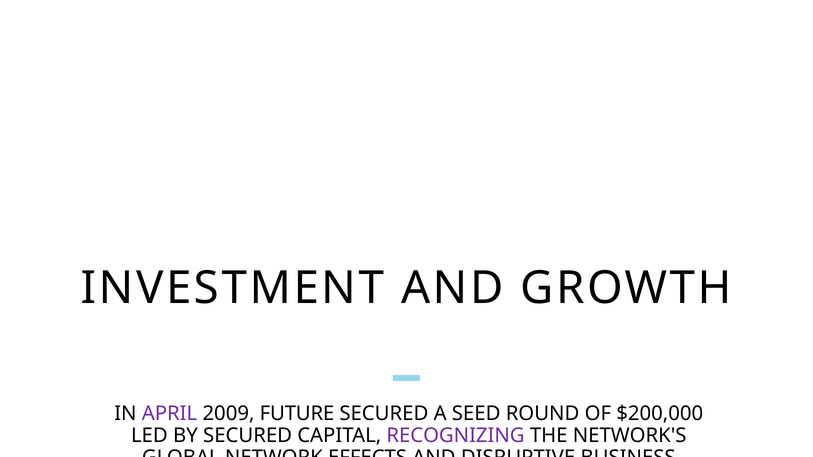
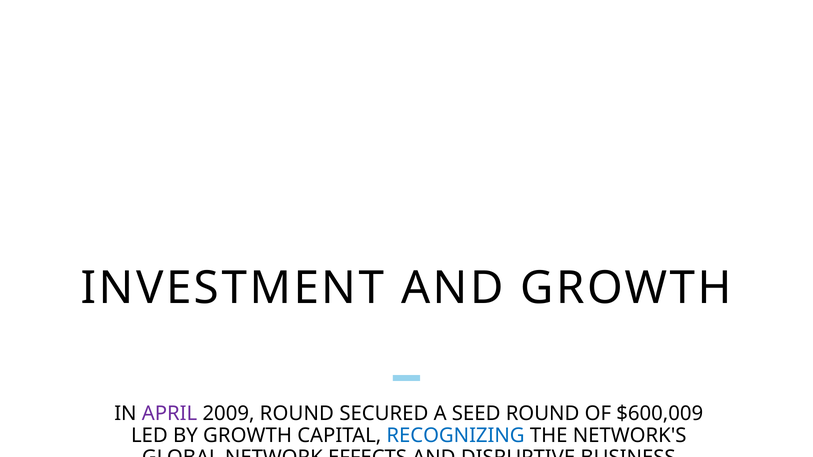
2009 FUTURE: FUTURE -> ROUND
$200,000: $200,000 -> $600,009
BY SECURED: SECURED -> GROWTH
RECOGNIZING colour: purple -> blue
